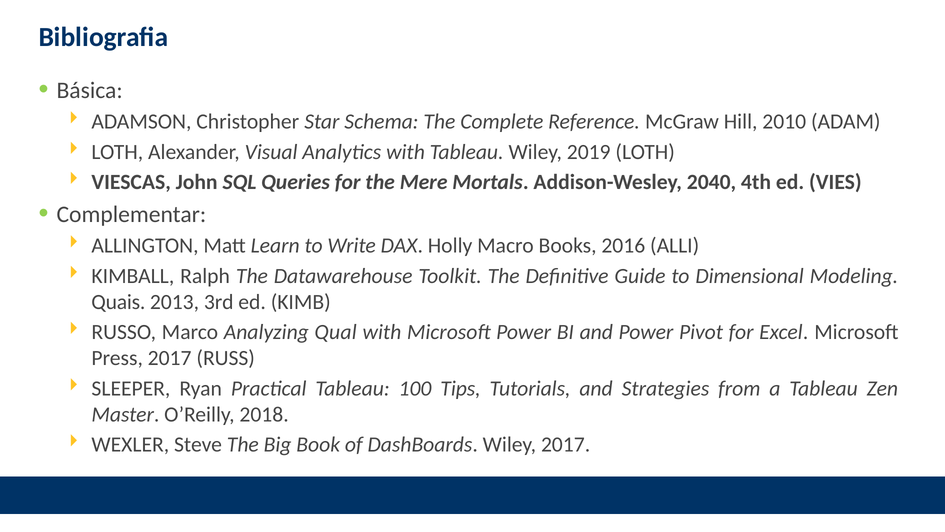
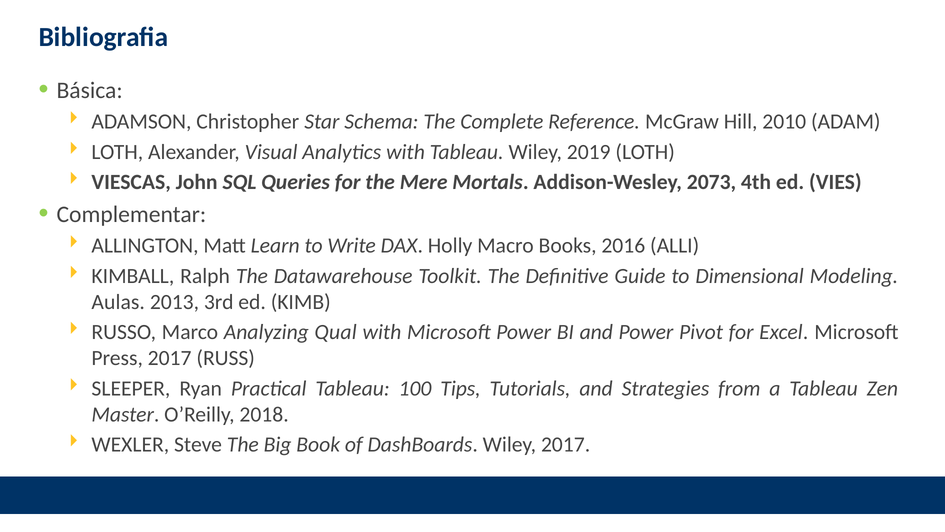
2040: 2040 -> 2073
Quais: Quais -> Aulas
